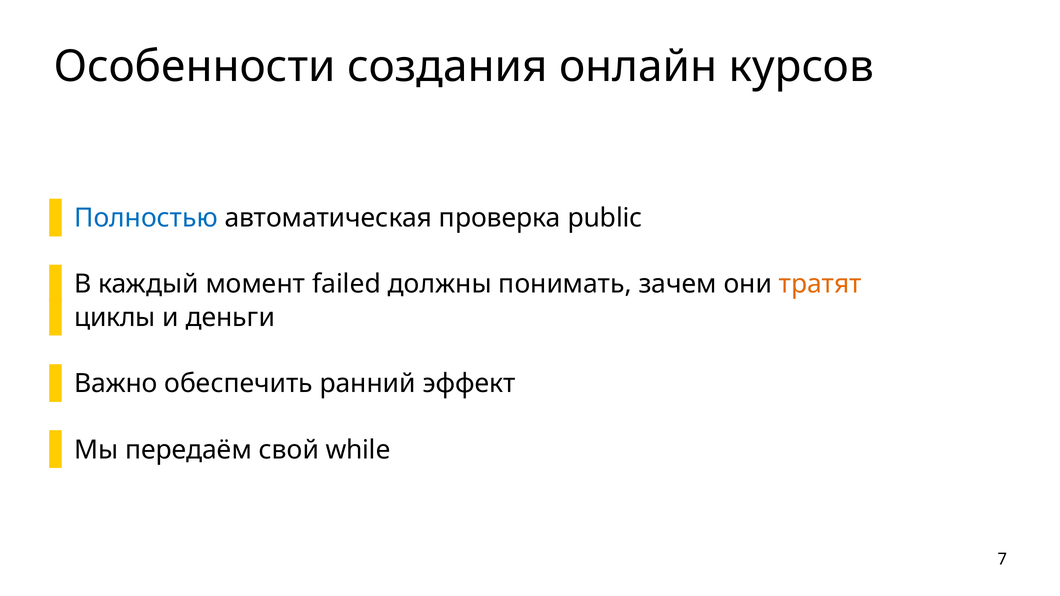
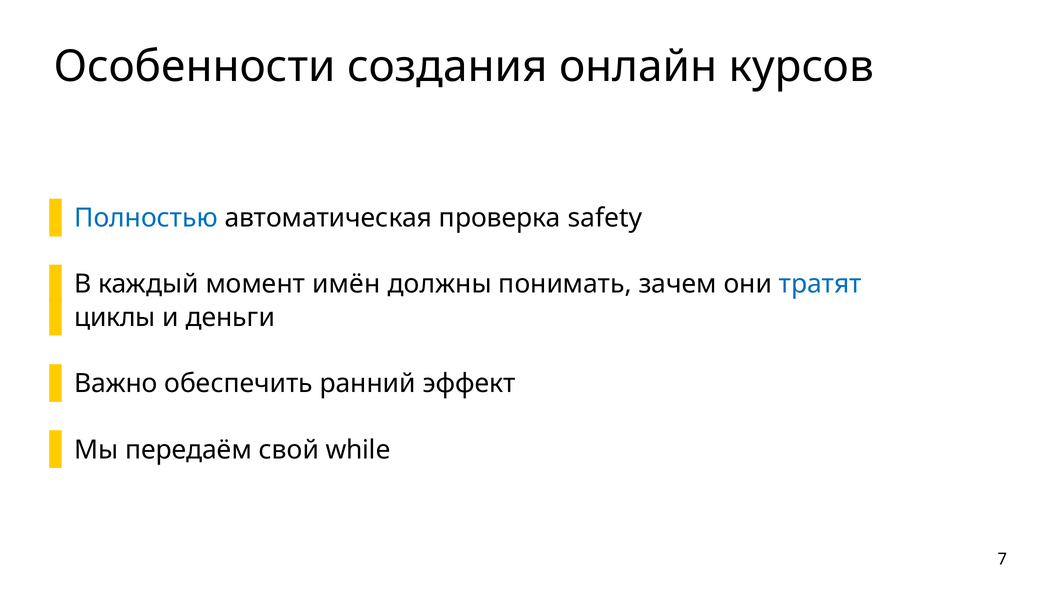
public: public -> safety
failed: failed -> имён
тратят colour: orange -> blue
